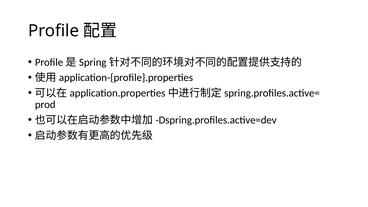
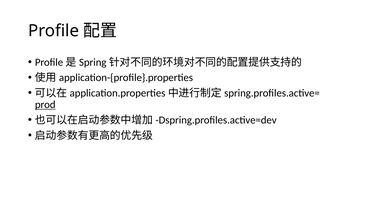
prod underline: none -> present
